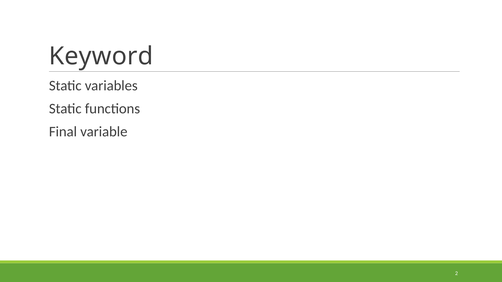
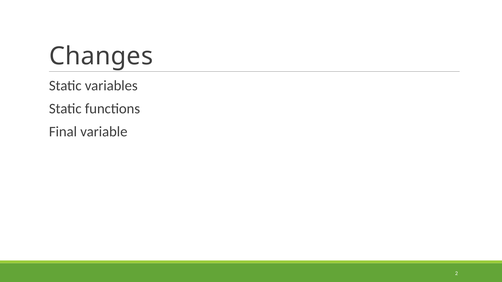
Keyword: Keyword -> Changes
